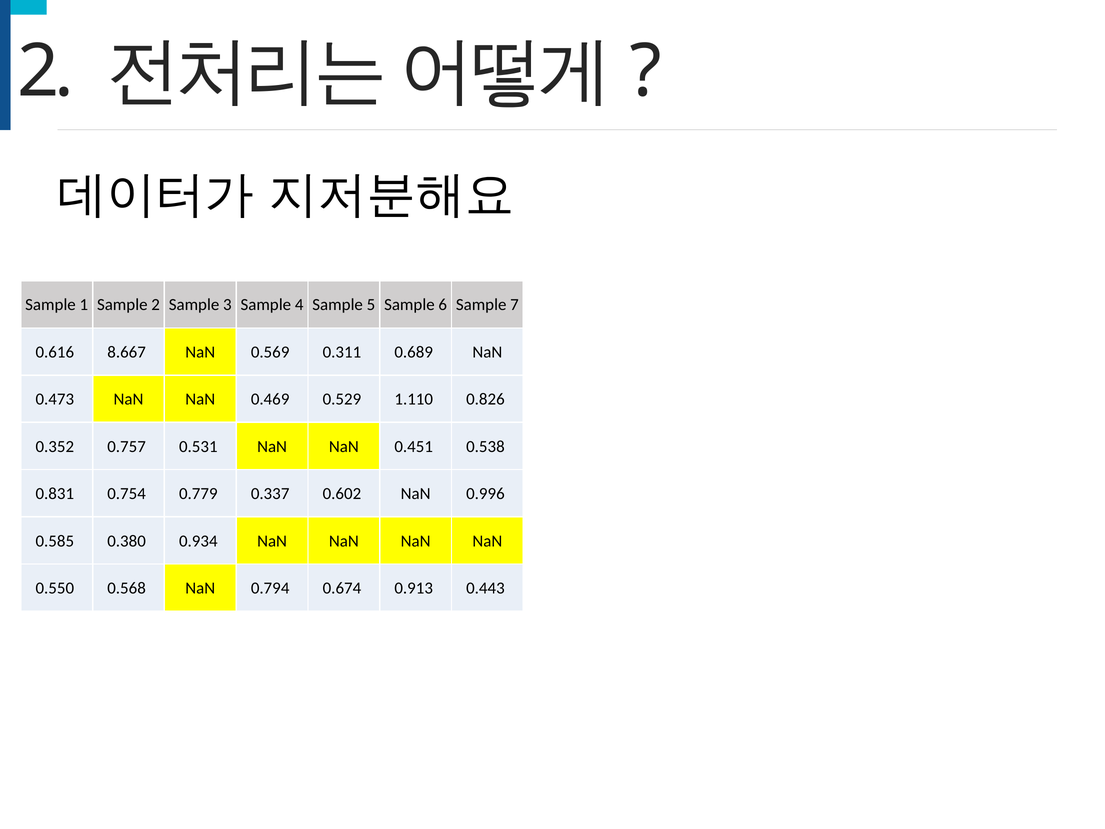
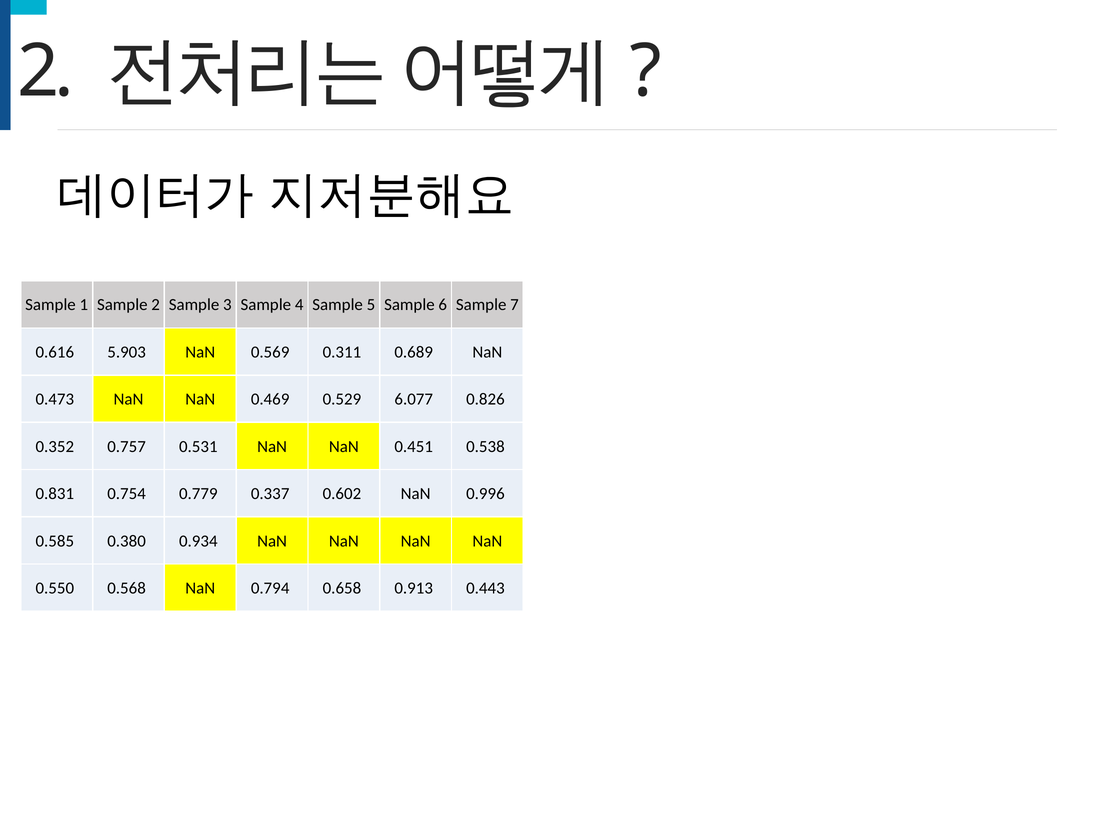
8.667: 8.667 -> 5.903
1.110: 1.110 -> 6.077
0.674: 0.674 -> 0.658
